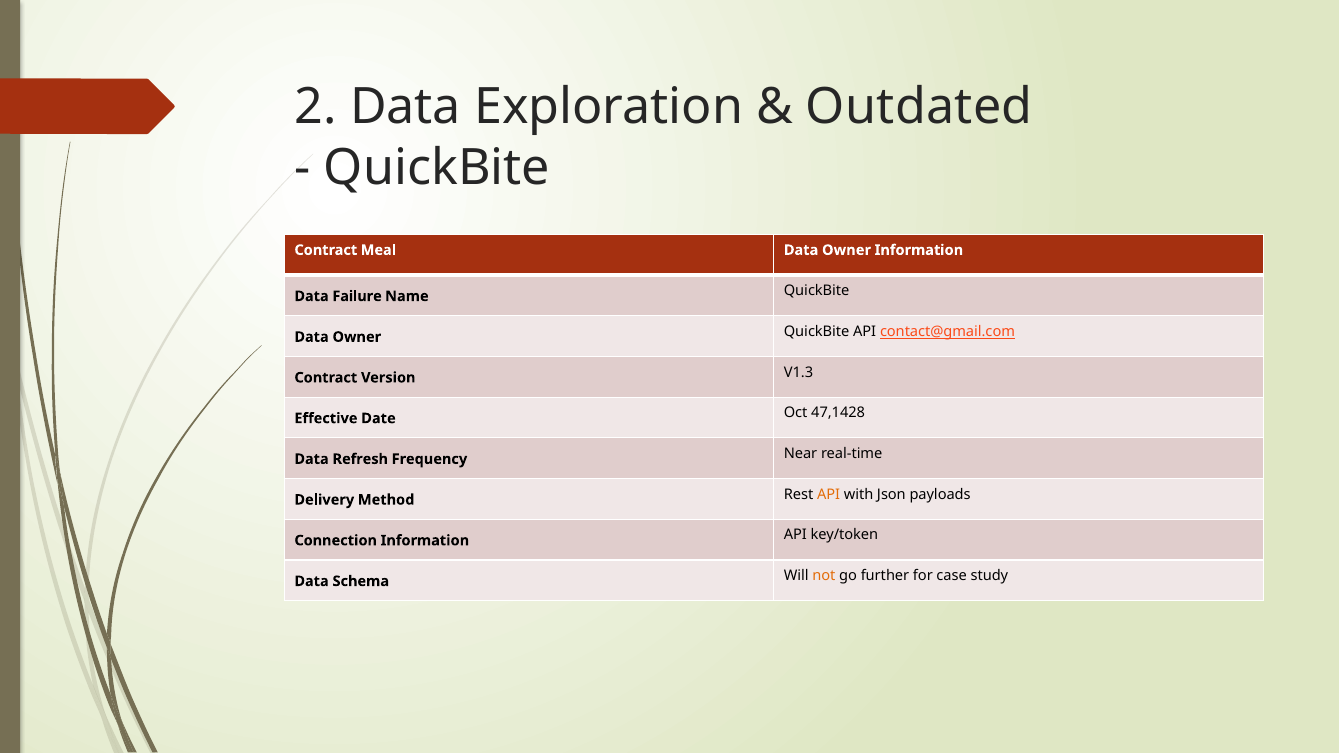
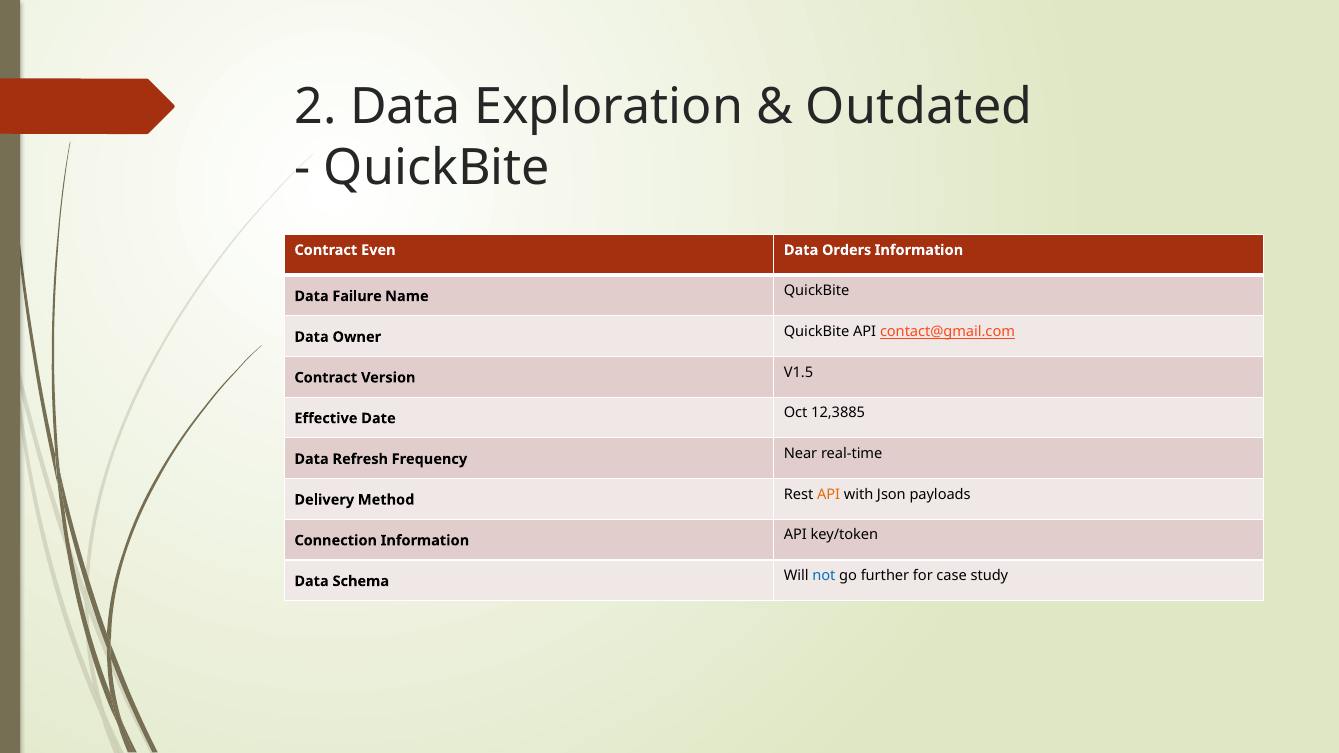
Meal: Meal -> Even
Owner at (847, 250): Owner -> Orders
V1.3: V1.3 -> V1.5
47,1428: 47,1428 -> 12,3885
not colour: orange -> blue
